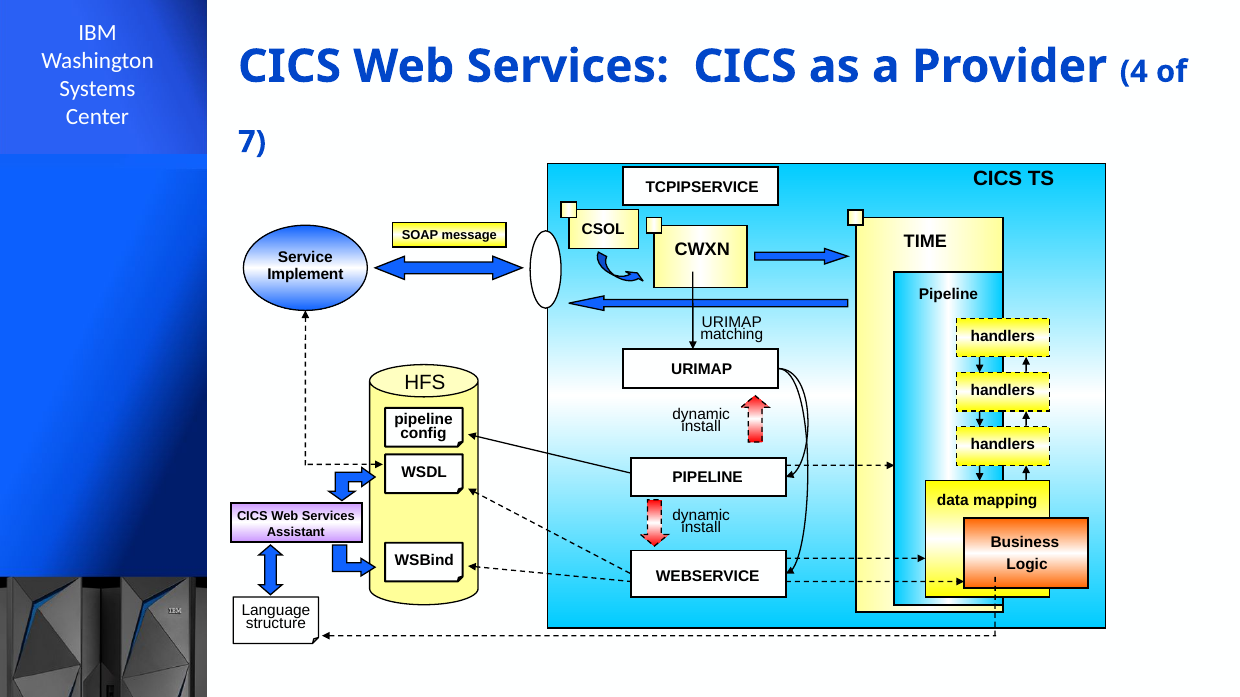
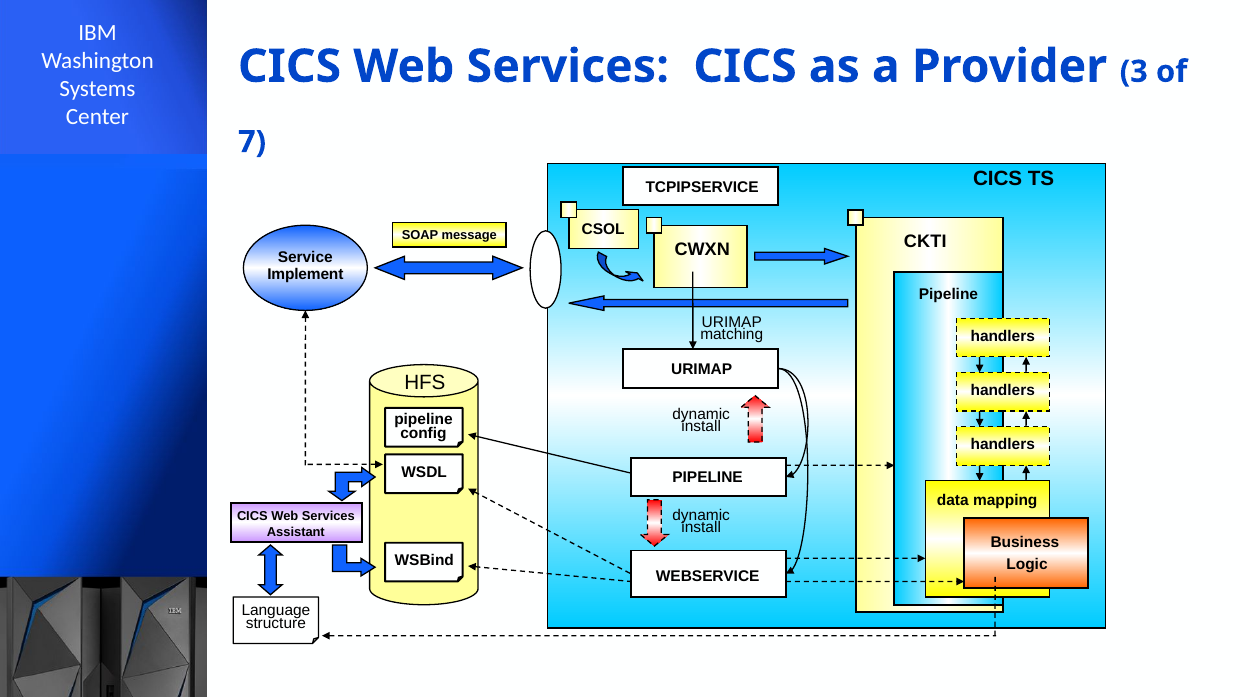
4: 4 -> 3
TIME: TIME -> CKTI
